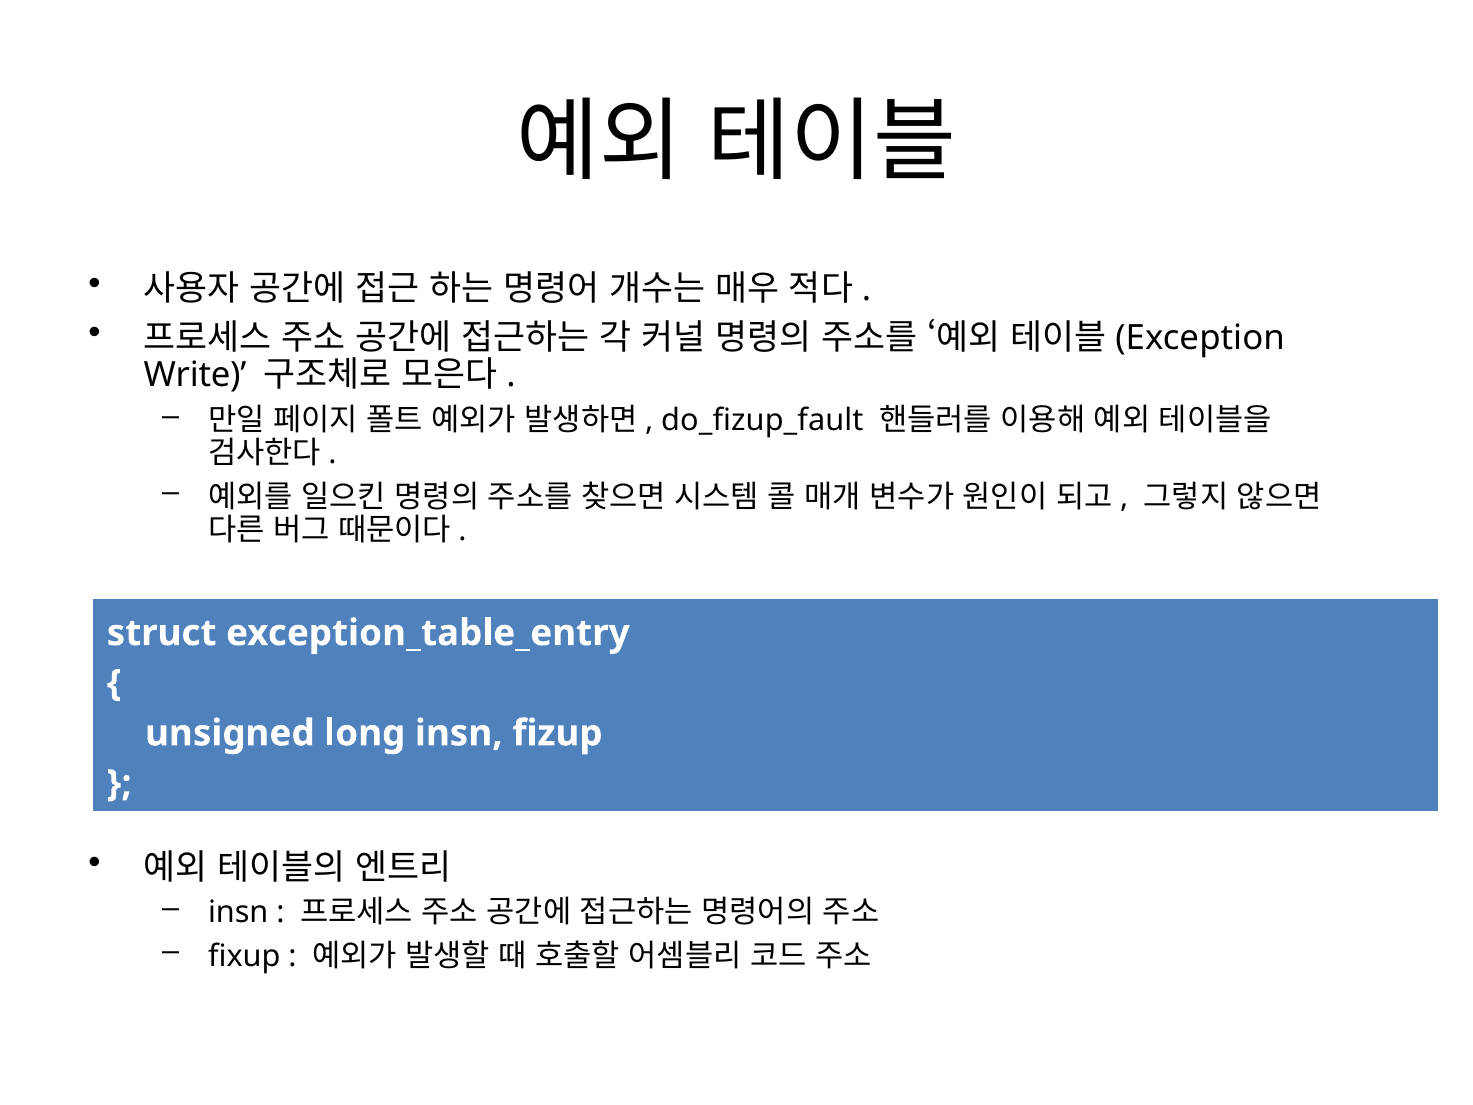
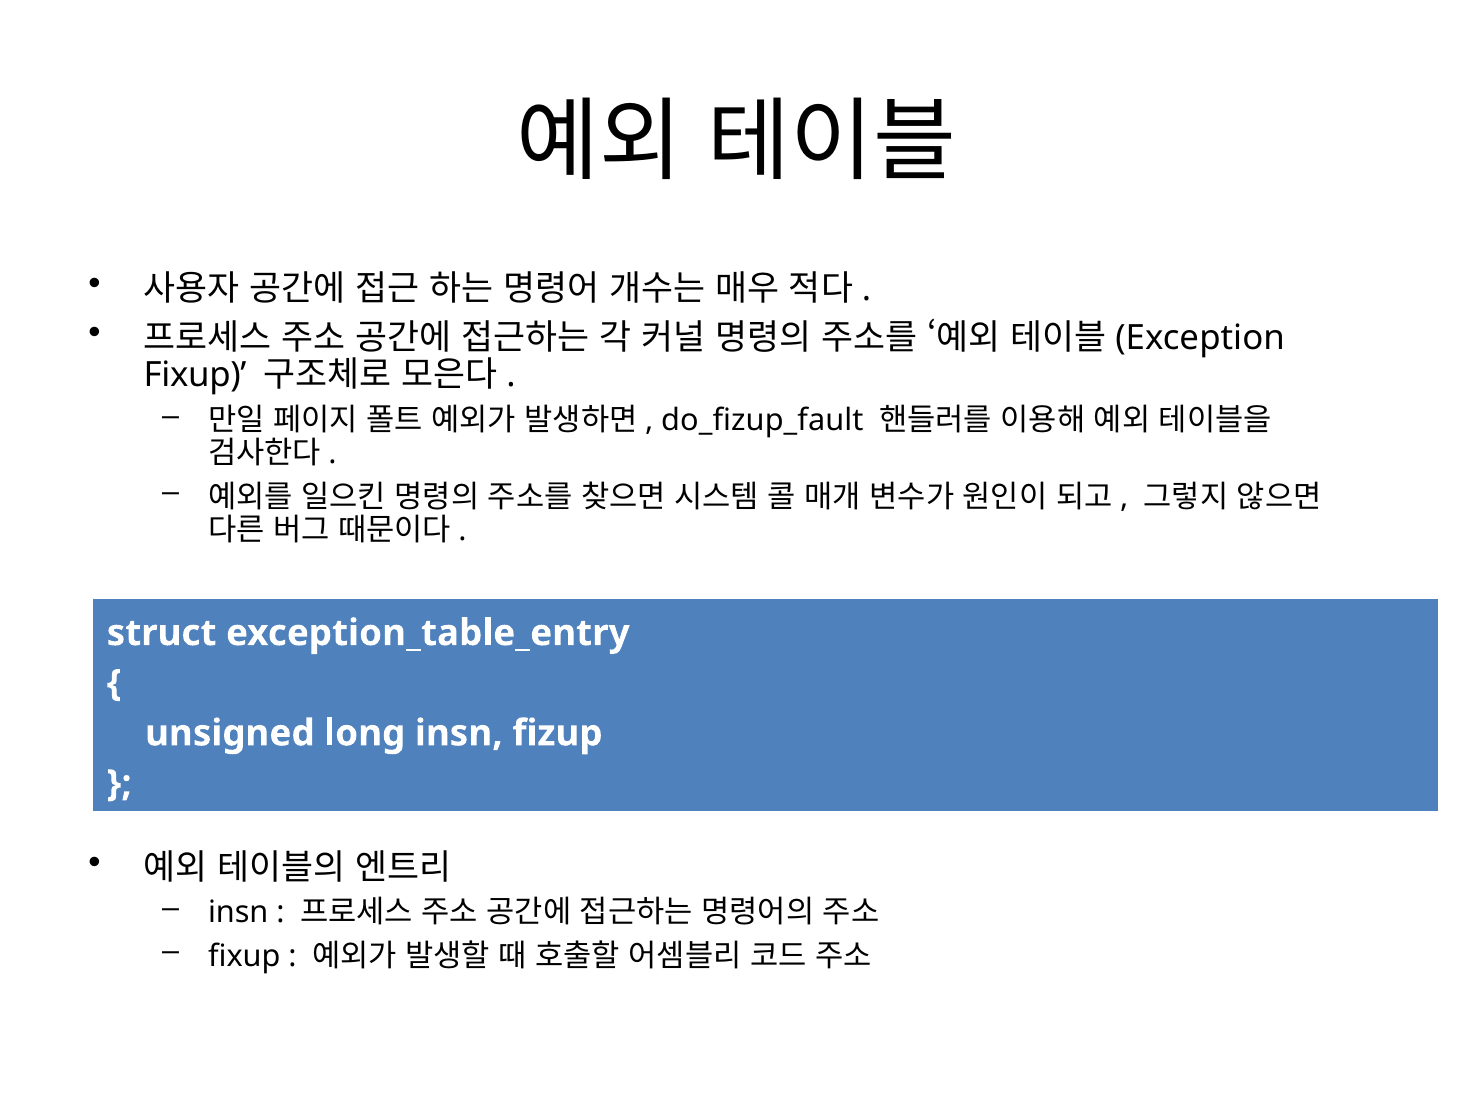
Write at (195, 375): Write -> Fixup
